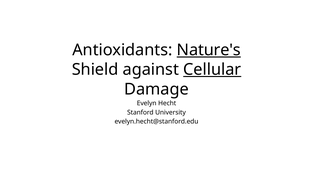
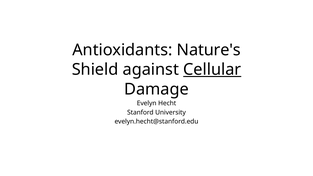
Nature's underline: present -> none
